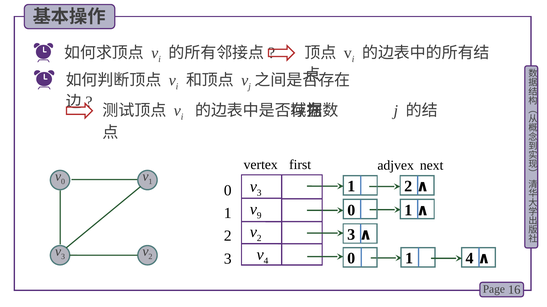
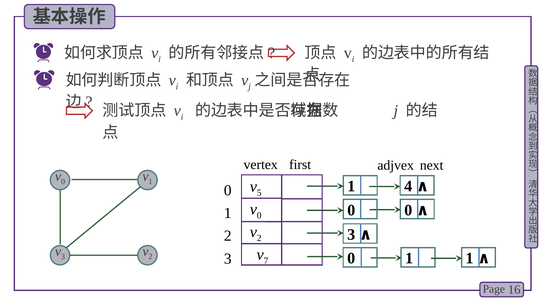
2 at (408, 187): 2 -> 4
3 at (259, 193): 3 -> 5
9 at (259, 216): 9 -> 0
1 at (408, 211): 1 -> 0
4 at (266, 262): 4 -> 7
4 at (470, 259): 4 -> 1
